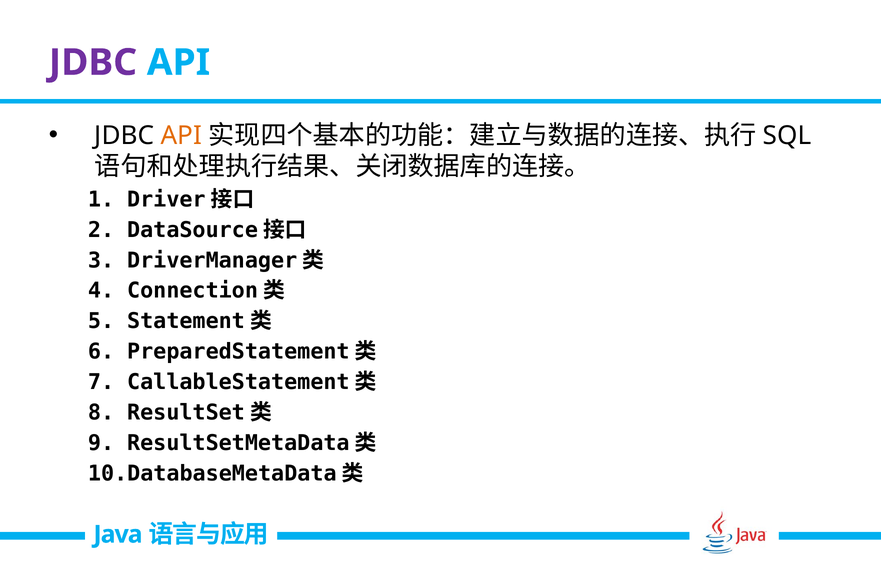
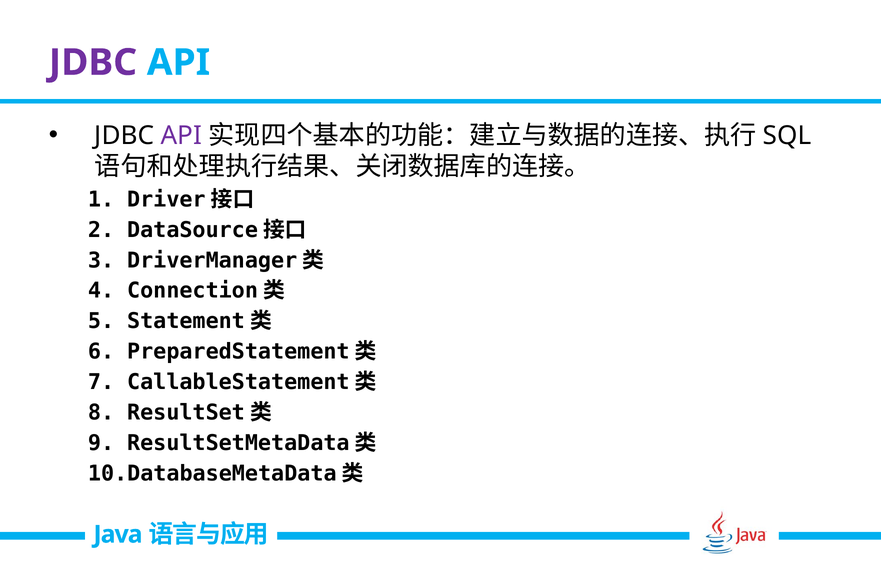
API at (181, 135) colour: orange -> purple
